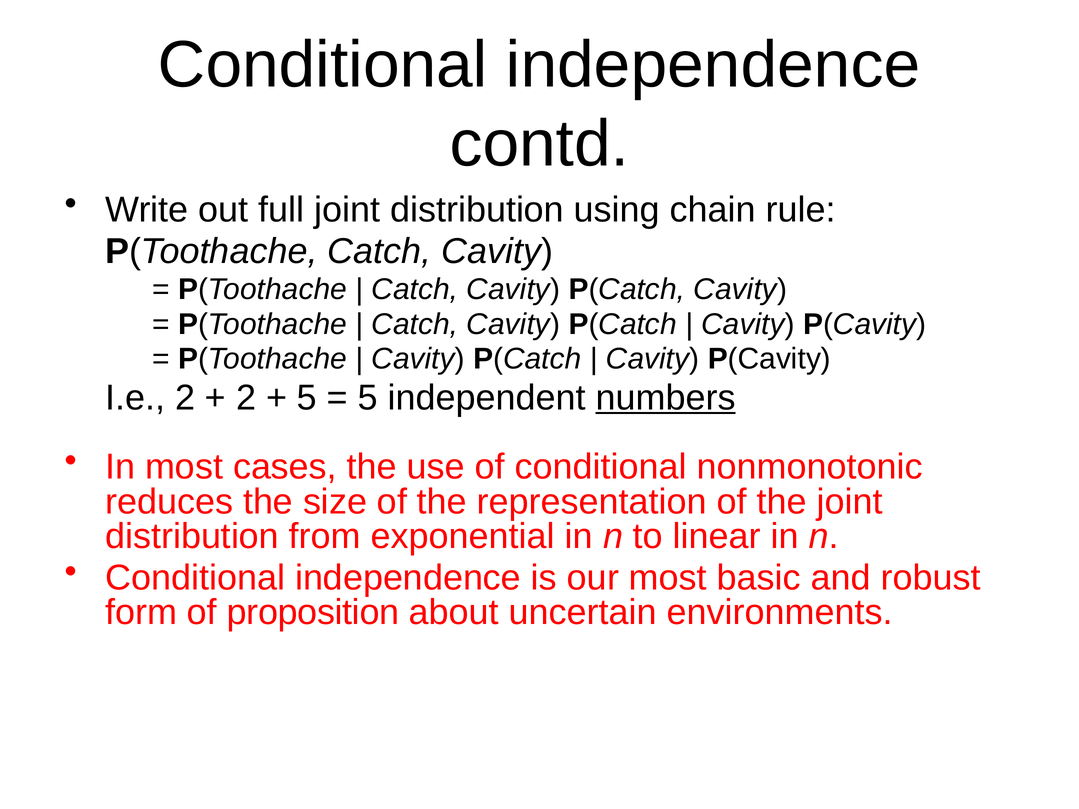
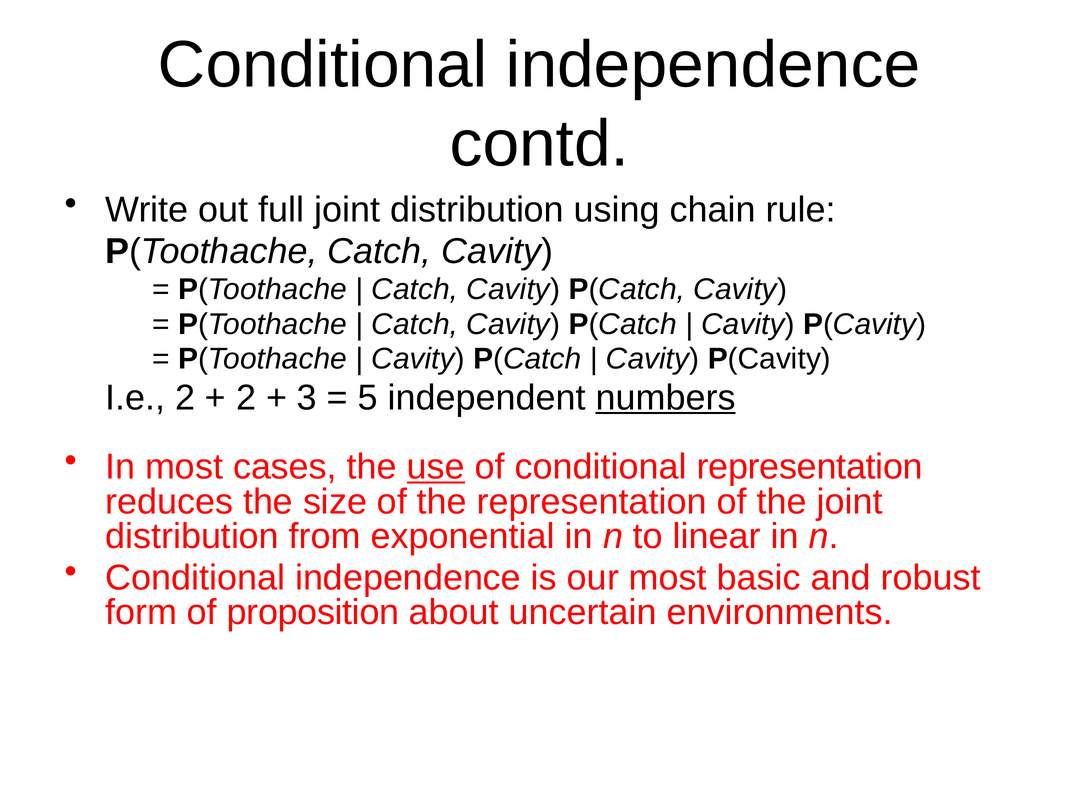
5 at (307, 398): 5 -> 3
use underline: none -> present
conditional nonmonotonic: nonmonotonic -> representation
